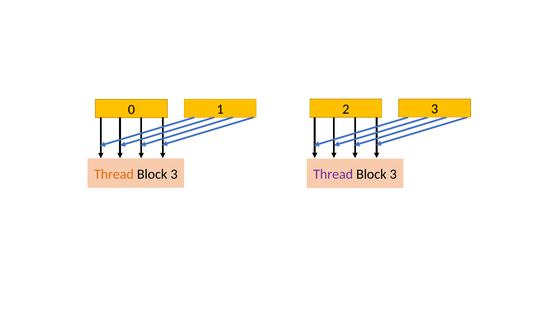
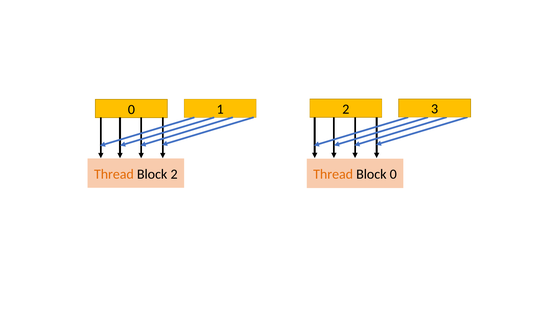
3 at (174, 174): 3 -> 2
Thread at (333, 175) colour: purple -> orange
3 at (393, 175): 3 -> 0
